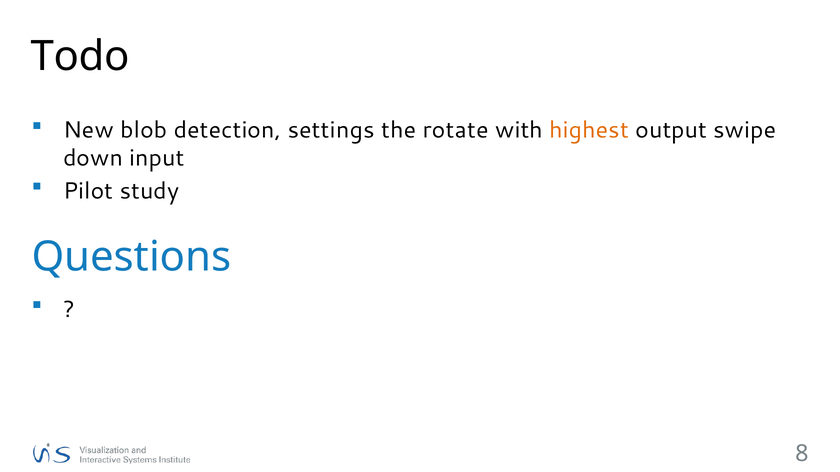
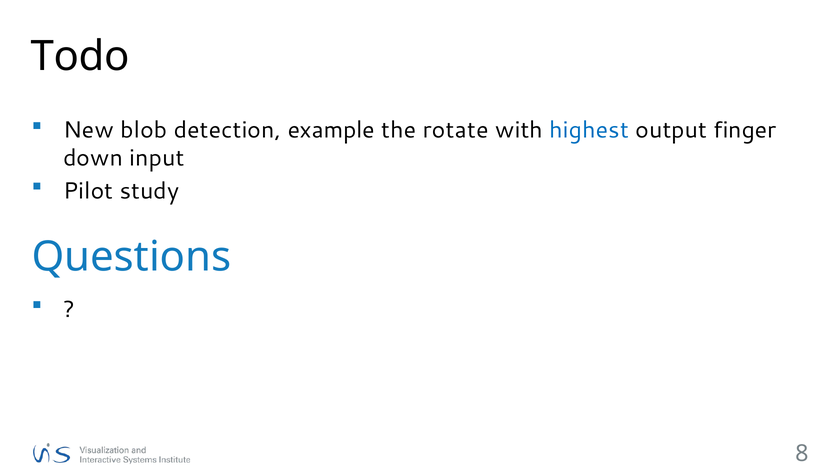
settings: settings -> example
highest colour: orange -> blue
swipe: swipe -> finger
